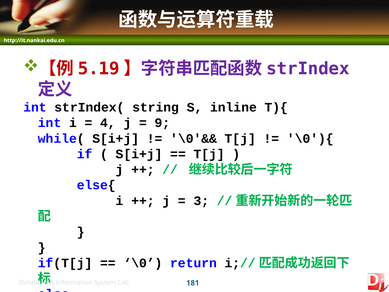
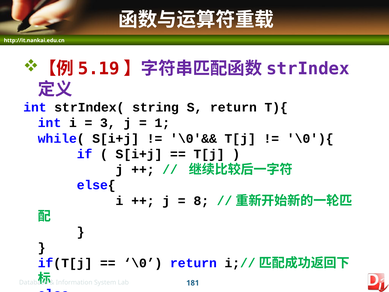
S inline: inline -> return
4: 4 -> 3
9: 9 -> 1
3: 3 -> 8
